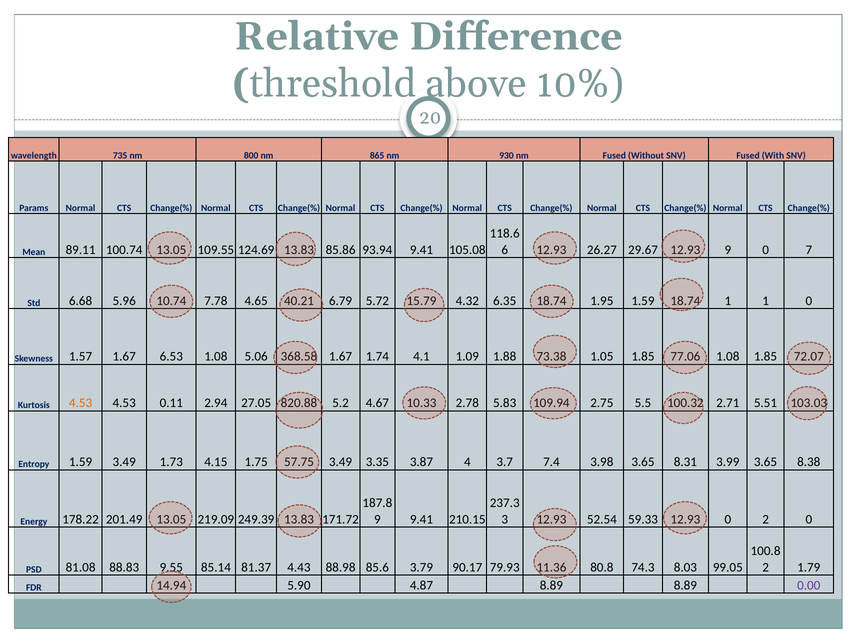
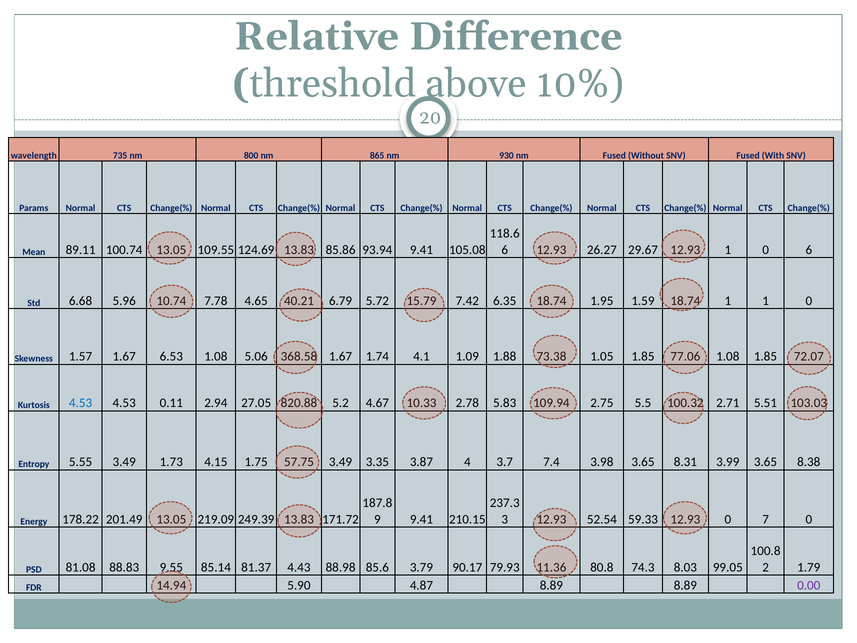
9 at (728, 250): 9 -> 1
0 7: 7 -> 6
4.32: 4.32 -> 7.42
4.53 at (81, 403) colour: orange -> blue
Entropy 1.59: 1.59 -> 5.55
0 2: 2 -> 7
